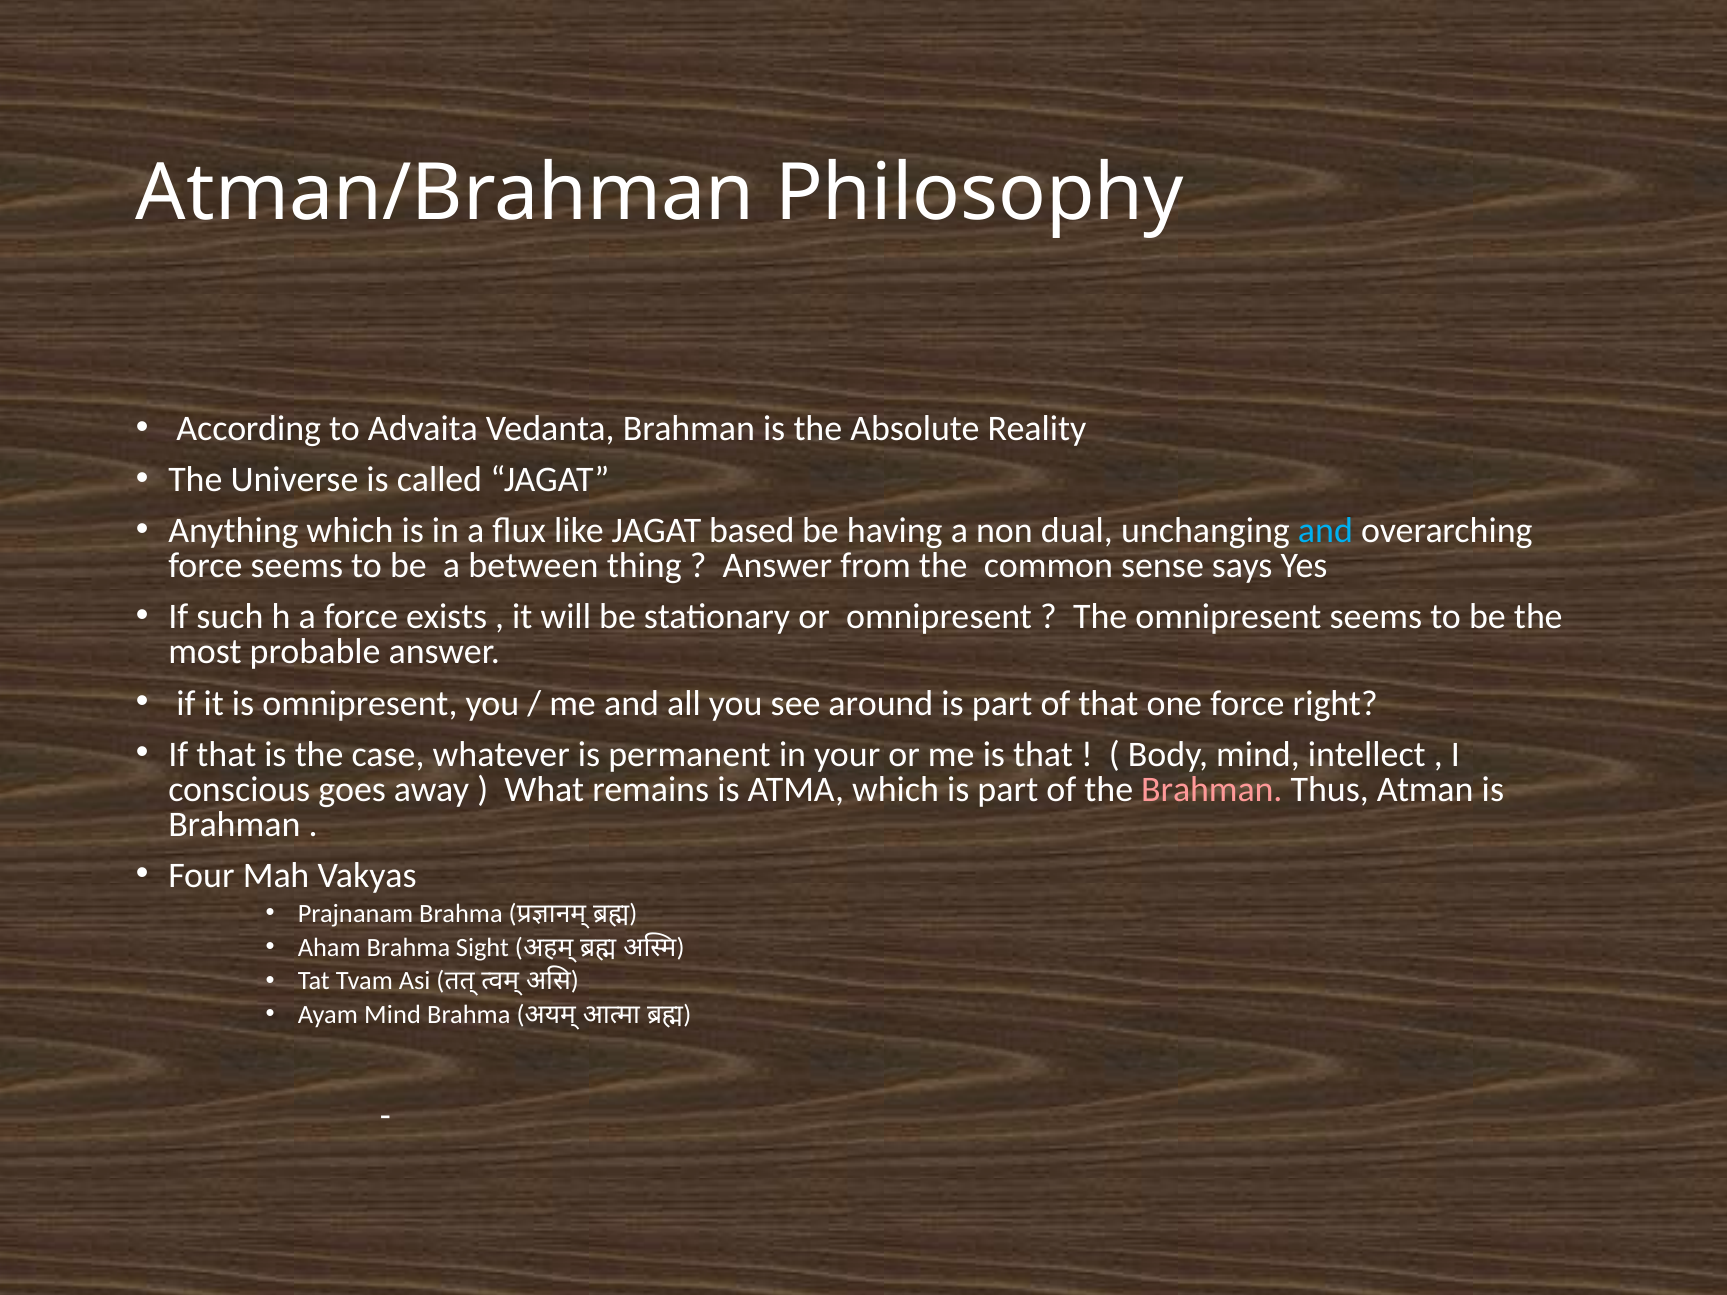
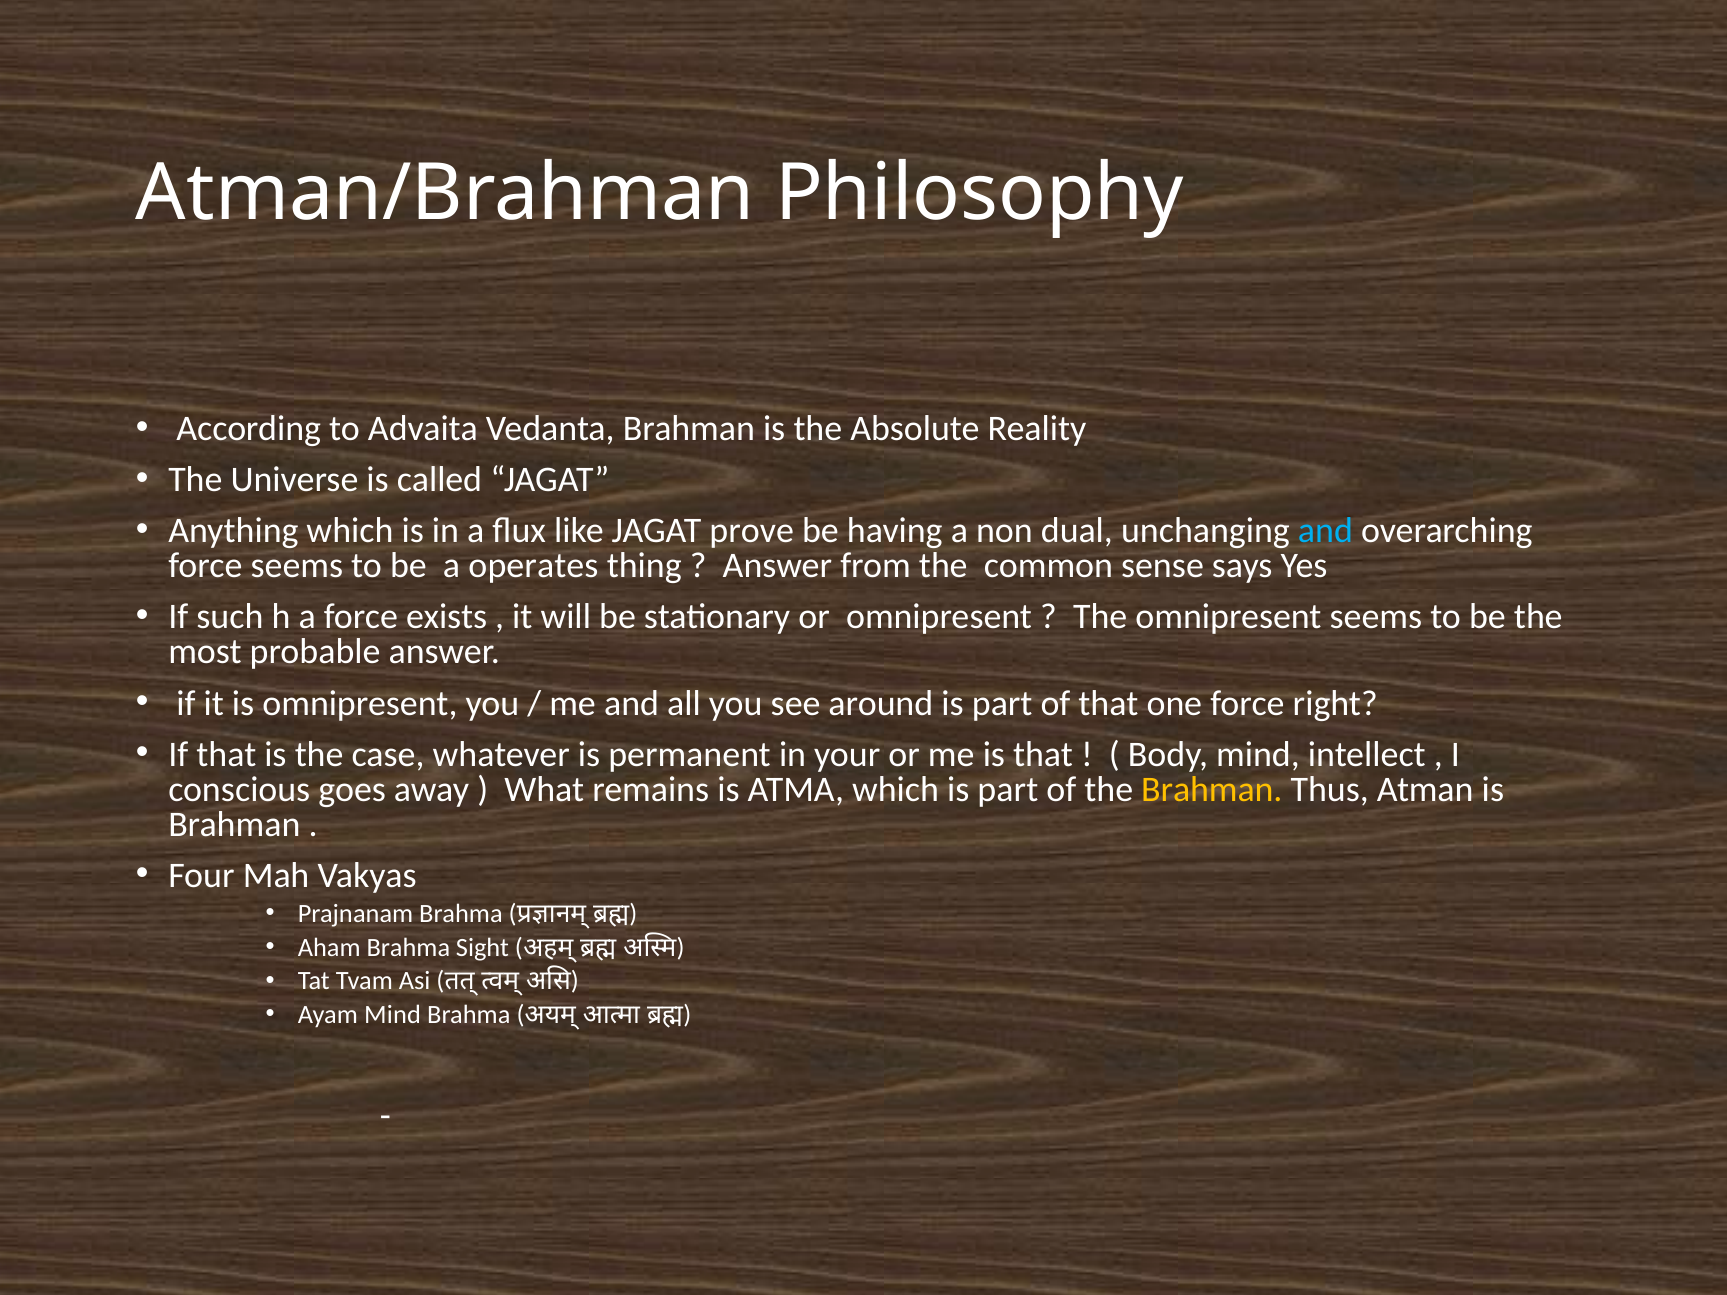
based: based -> prove
between: between -> operates
Brahman at (1212, 789) colour: pink -> yellow
